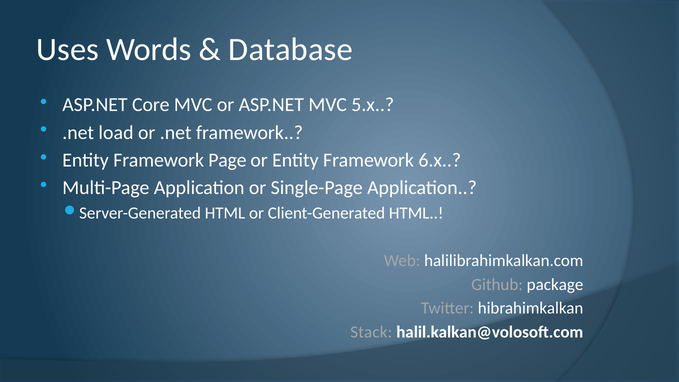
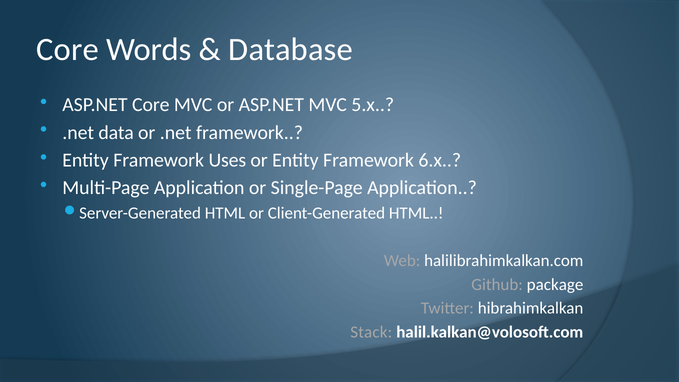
Uses at (68, 49): Uses -> Core
load: load -> data
Page: Page -> Uses
